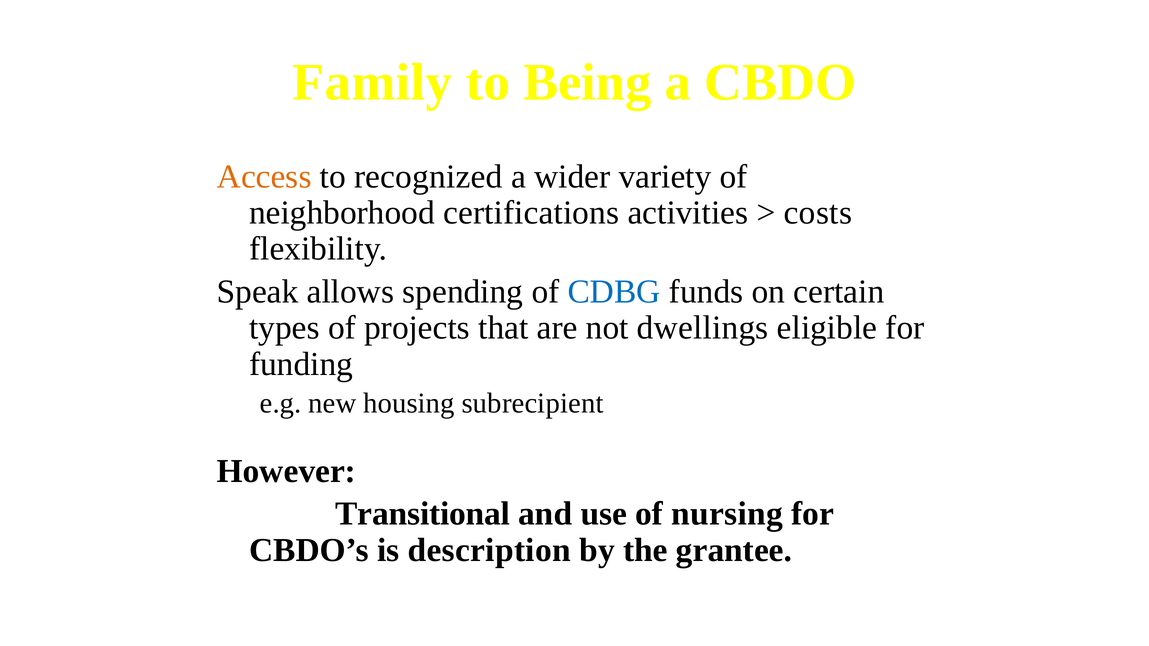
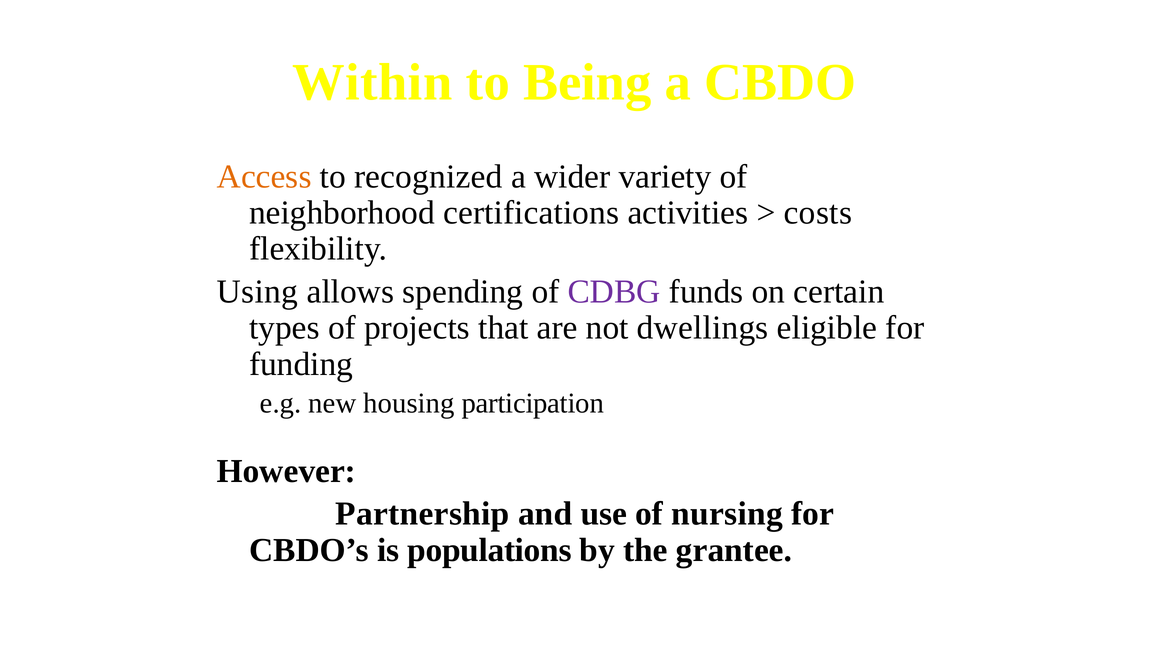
Family: Family -> Within
Speak: Speak -> Using
CDBG colour: blue -> purple
subrecipient: subrecipient -> participation
Transitional: Transitional -> Partnership
description: description -> populations
